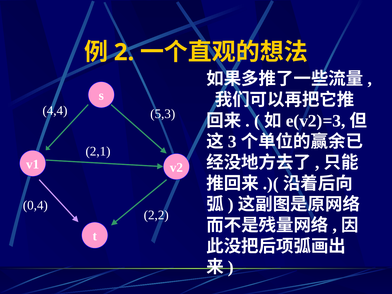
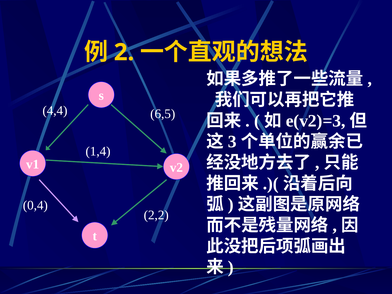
5,3: 5,3 -> 6,5
2,1: 2,1 -> 1,4
